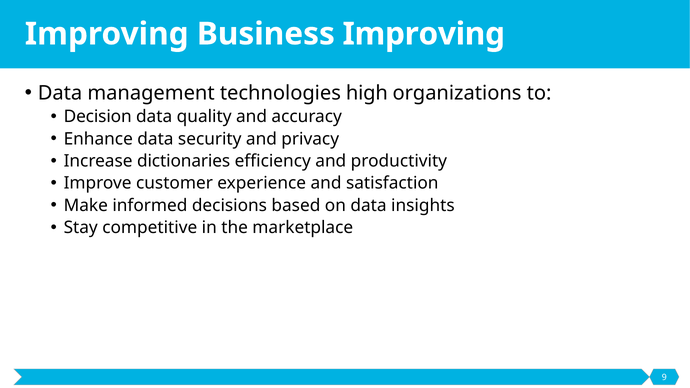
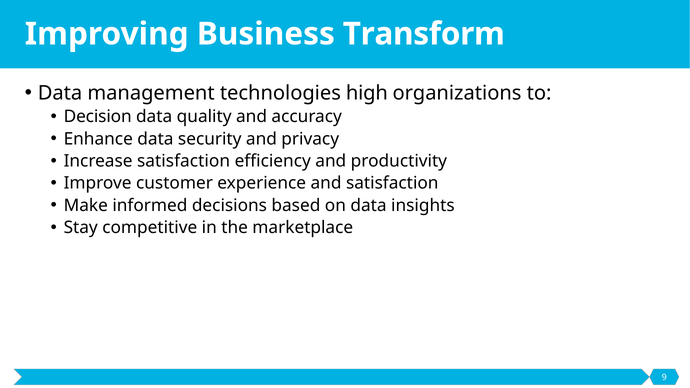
Business Improving: Improving -> Transform
Increase dictionaries: dictionaries -> satisfaction
